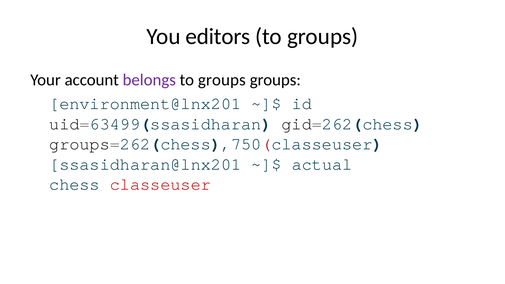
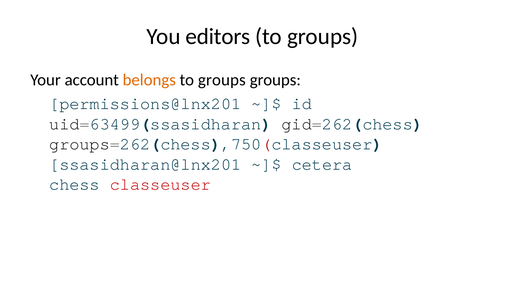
belongs colour: purple -> orange
environment@lnx201: environment@lnx201 -> permissions@lnx201
actual: actual -> cetera
